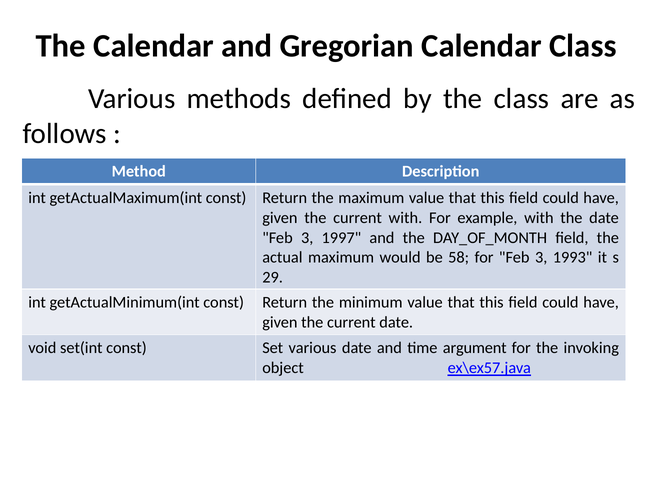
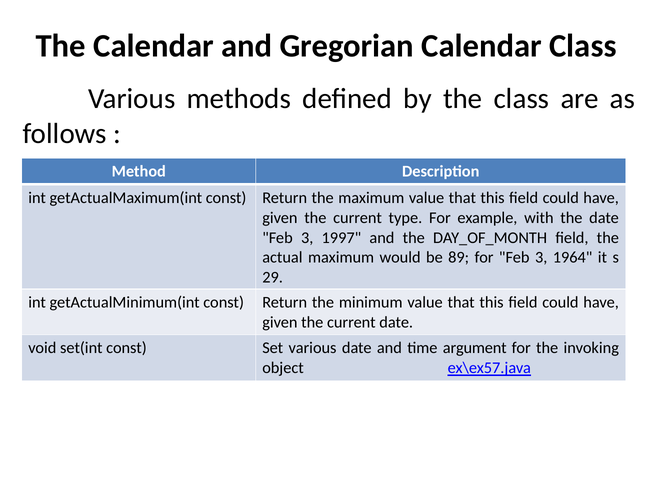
current with: with -> type
58: 58 -> 89
1993: 1993 -> 1964
